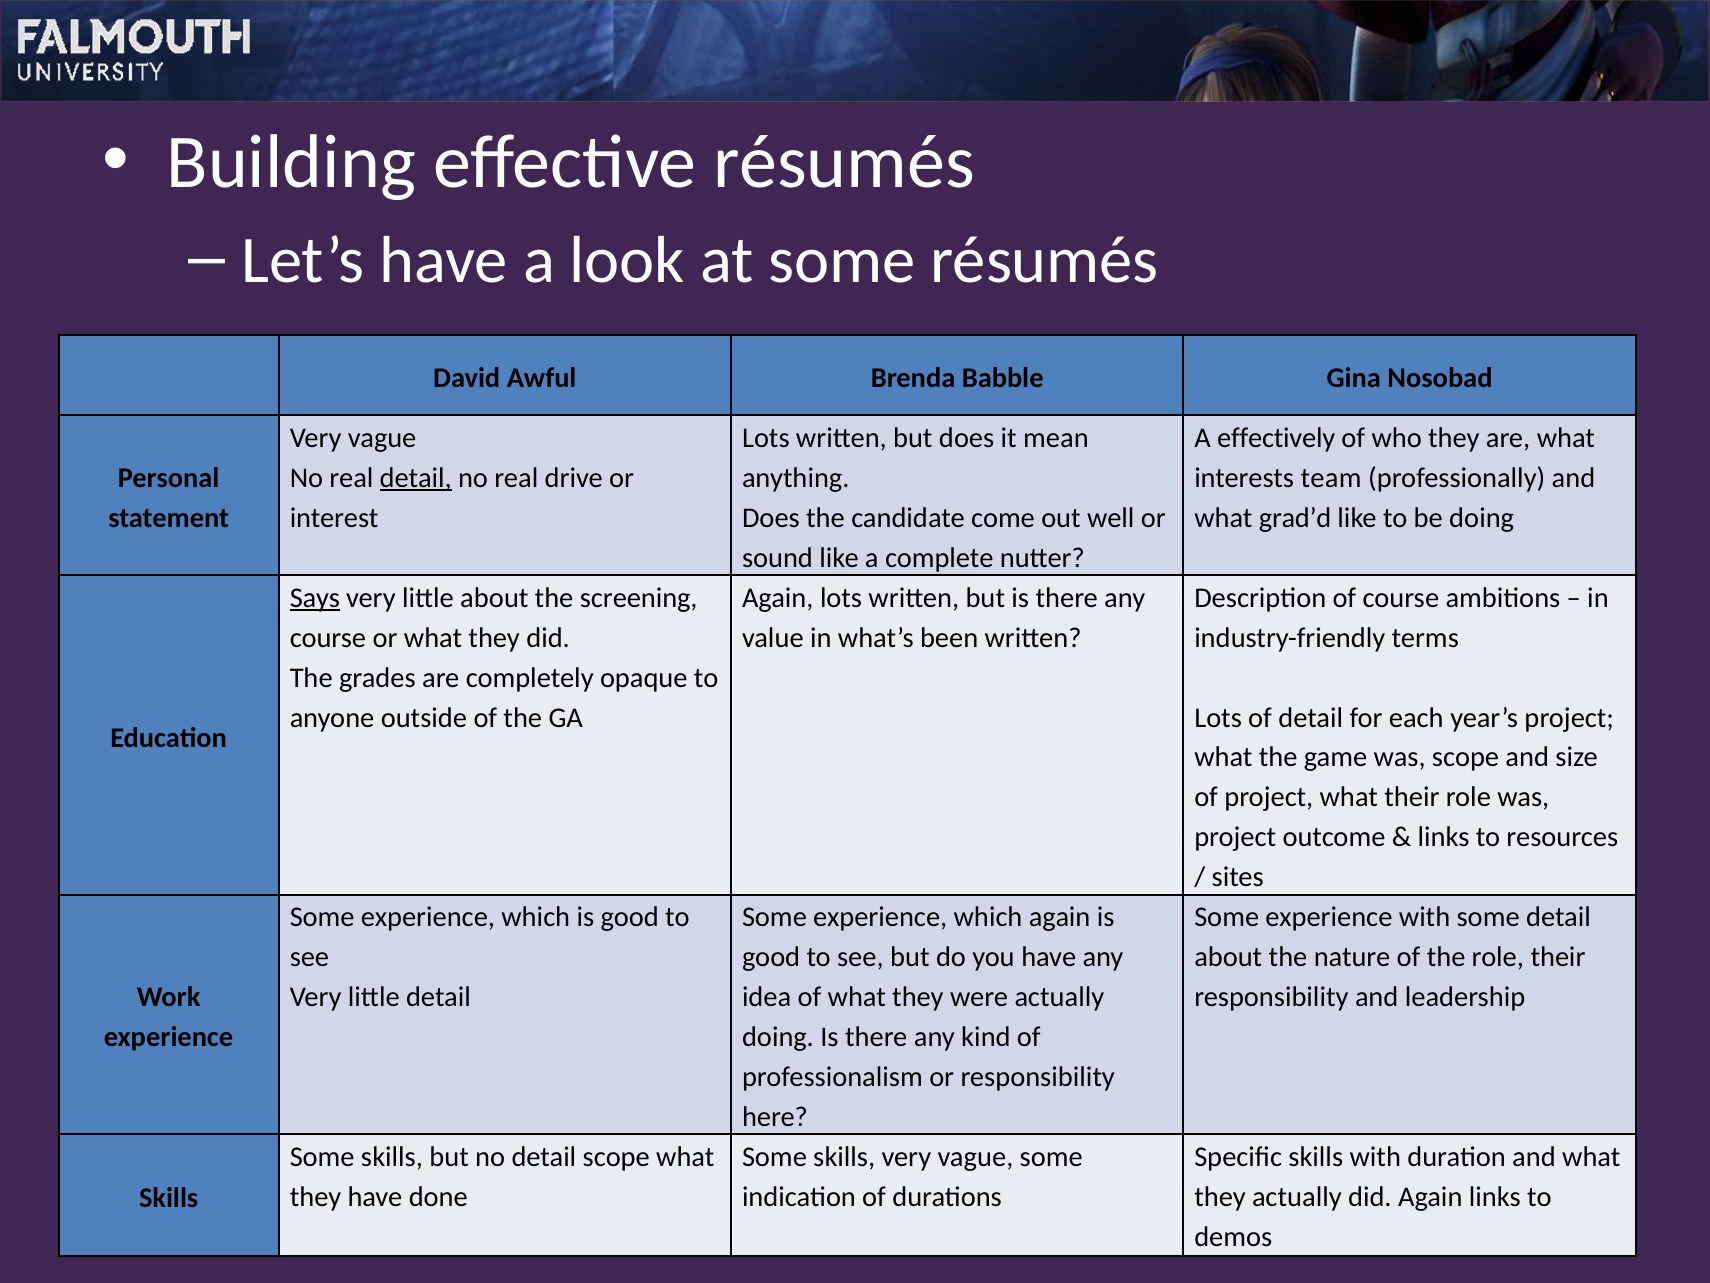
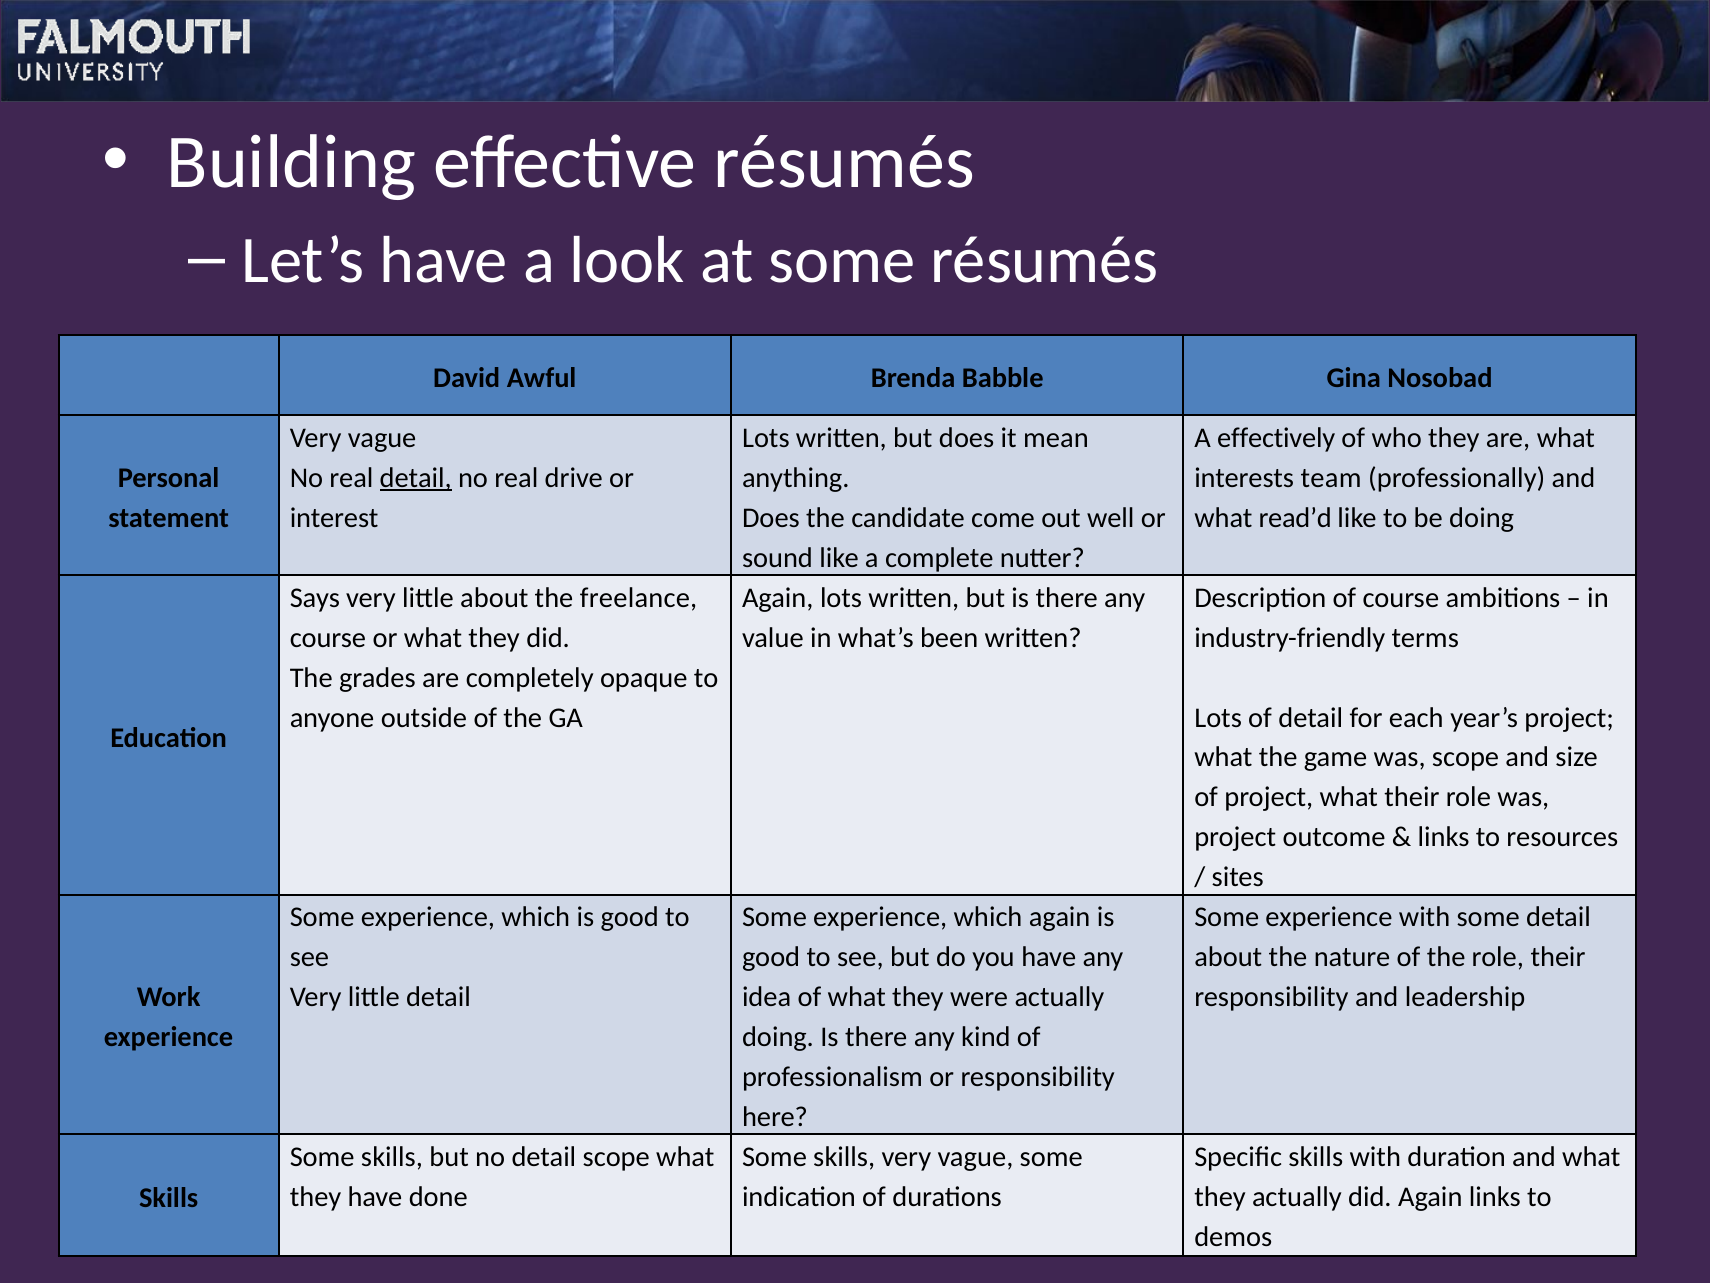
grad’d: grad’d -> read’d
Says underline: present -> none
screening: screening -> freelance
